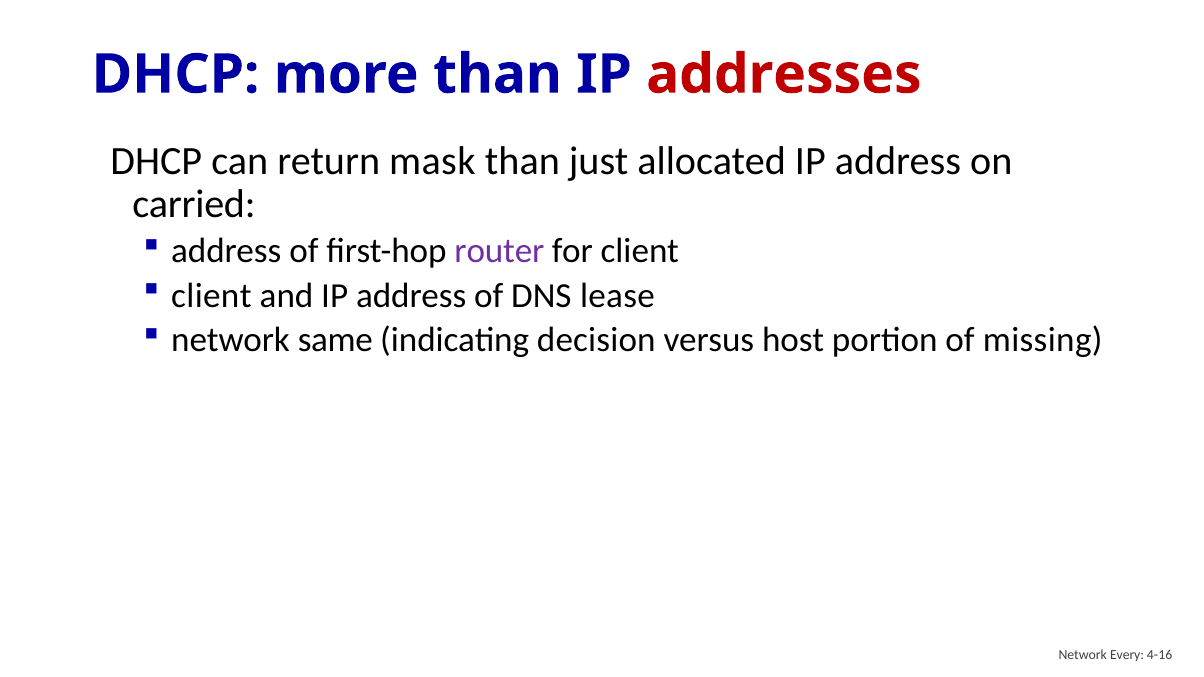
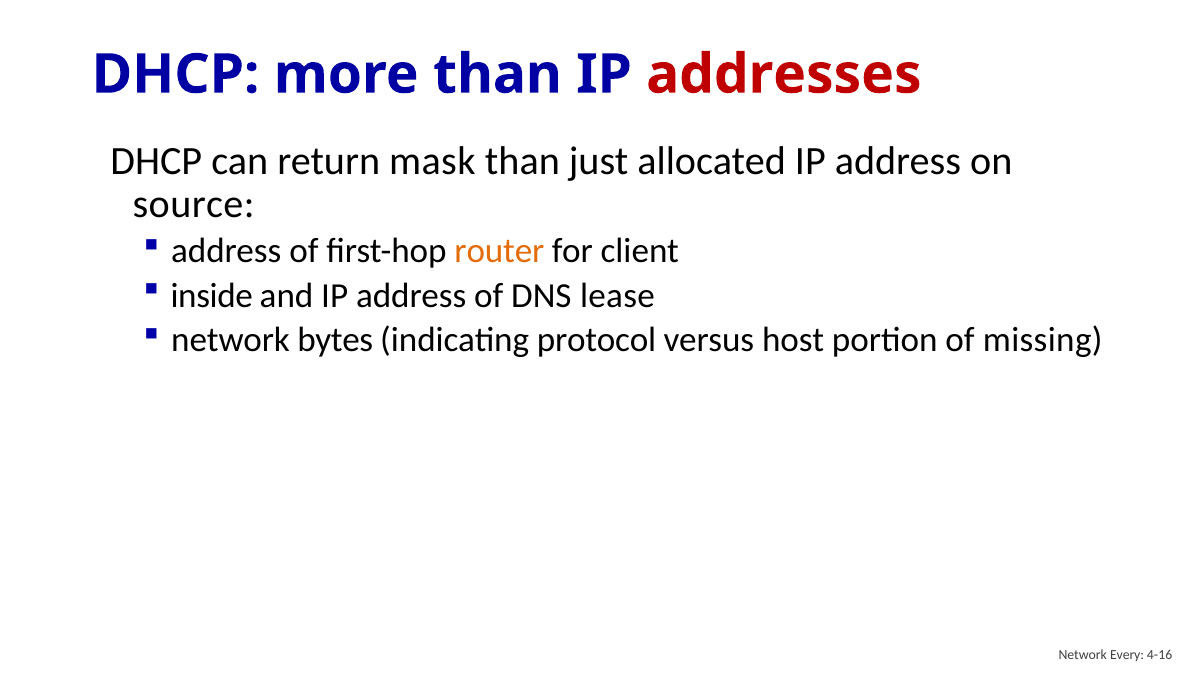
carried: carried -> source
router colour: purple -> orange
client at (211, 296): client -> inside
same: same -> bytes
decision: decision -> protocol
